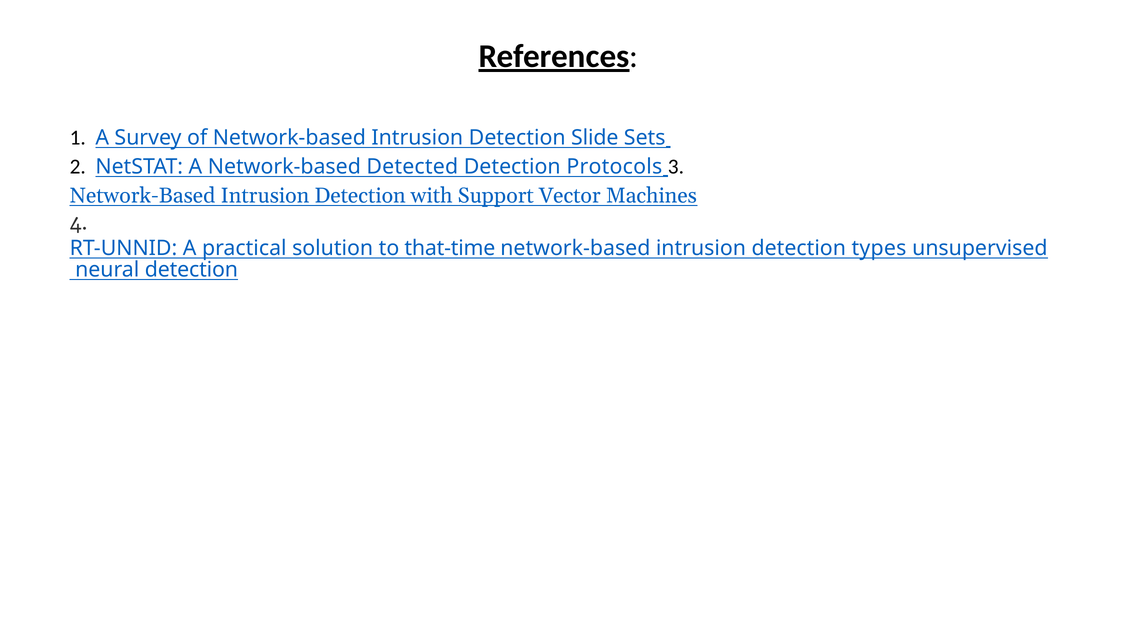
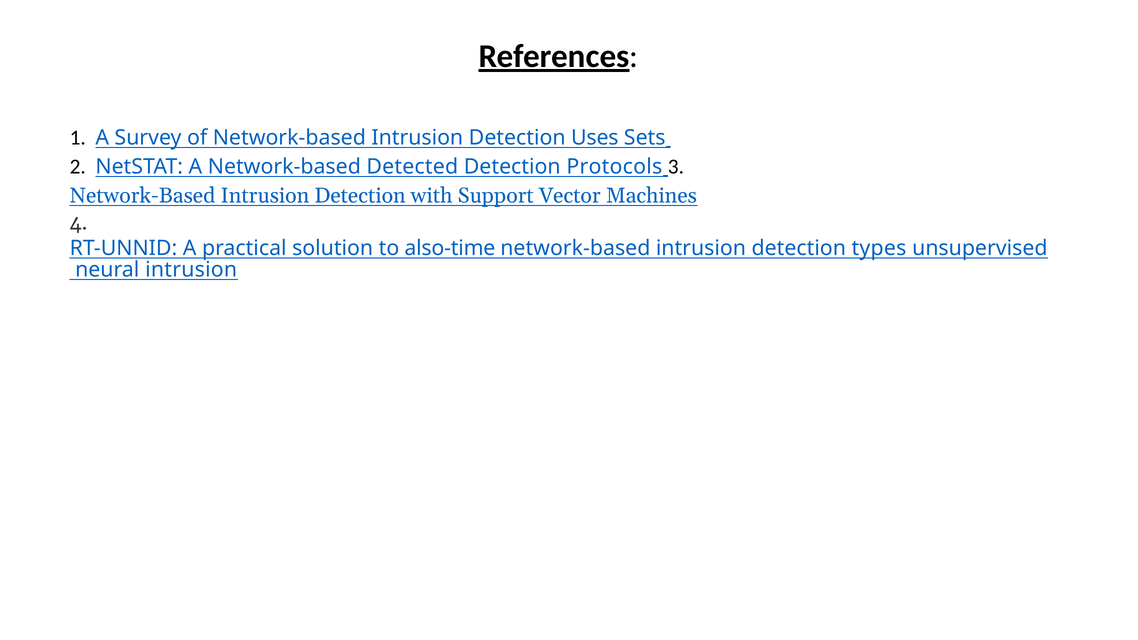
Slide: Slide -> Uses
that-time: that-time -> also-time
neural detection: detection -> intrusion
